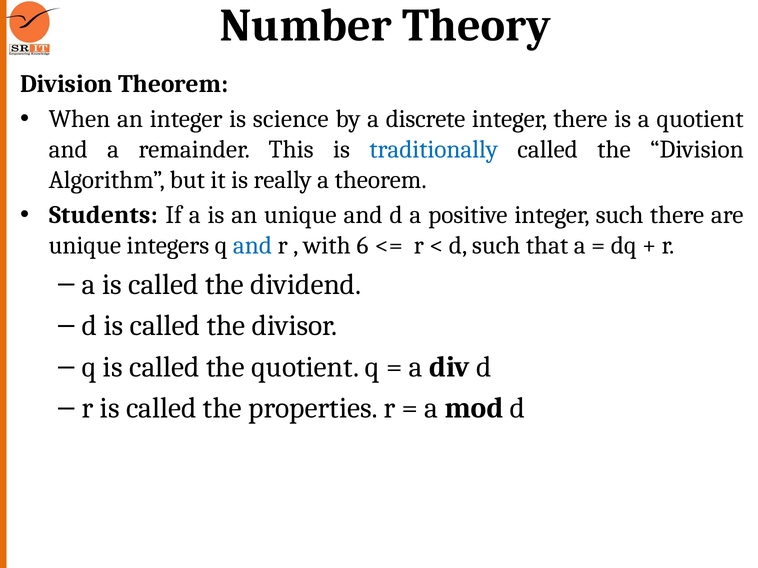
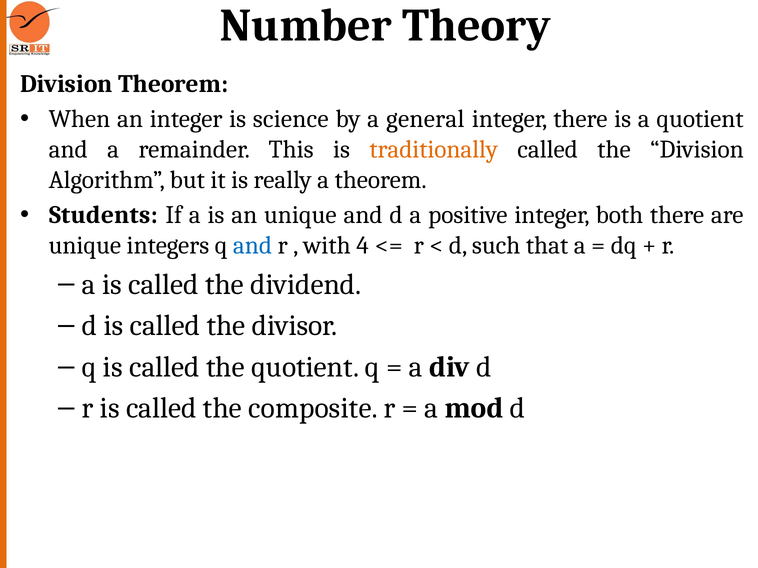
discrete: discrete -> general
traditionally colour: blue -> orange
integer such: such -> both
6: 6 -> 4
properties: properties -> composite
